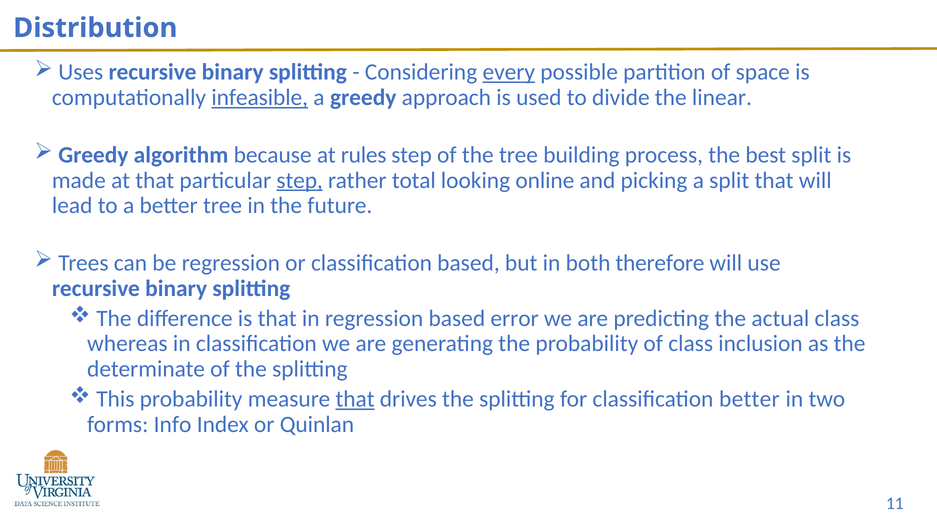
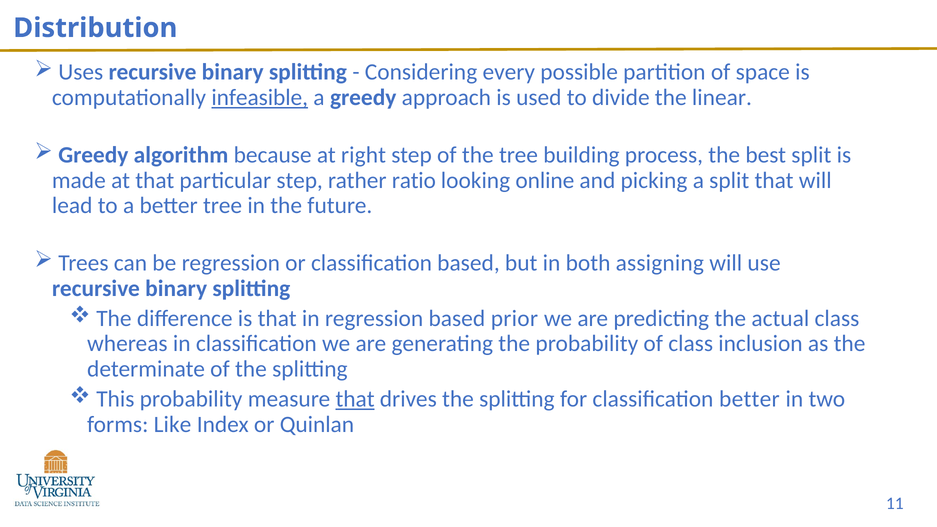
every underline: present -> none
rules: rules -> right
step at (300, 180) underline: present -> none
total: total -> ratio
therefore: therefore -> assigning
error: error -> prior
Info: Info -> Like
